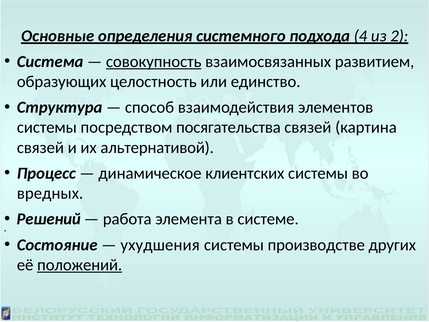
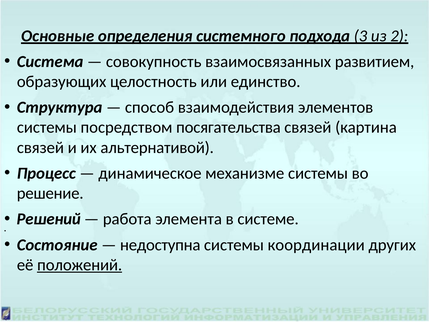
4: 4 -> 3
совокупность underline: present -> none
клиентских: клиентских -> механизме
вредных: вредных -> решение
ухудшения: ухудшения -> недоступна
производстве: производстве -> координации
